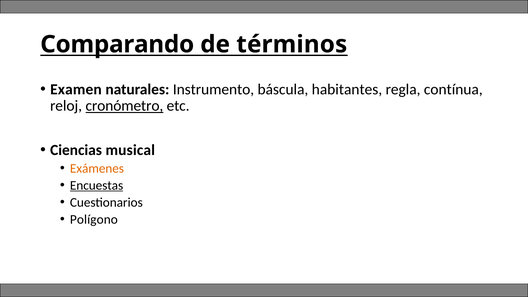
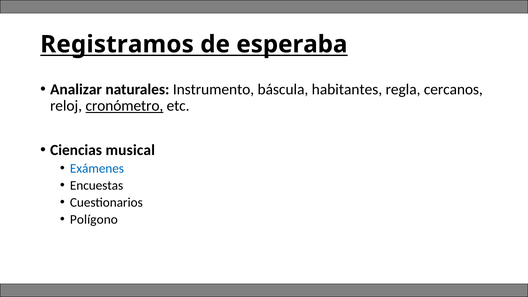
Comparando: Comparando -> Registramos
términos: términos -> esperaba
Examen: Examen -> Analizar
contínua: contínua -> cercanos
Exámenes colour: orange -> blue
Encuestas underline: present -> none
